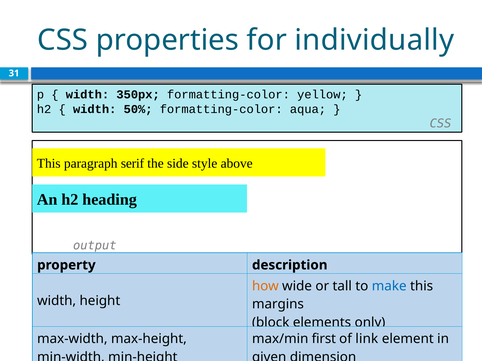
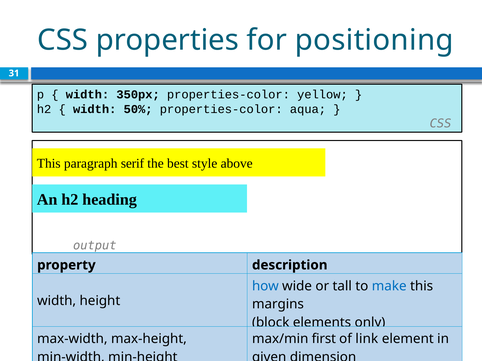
individually: individually -> positioning
350px formatting-color: formatting-color -> properties-color
50% formatting-color: formatting-color -> properties-color
side: side -> best
how colour: orange -> blue
